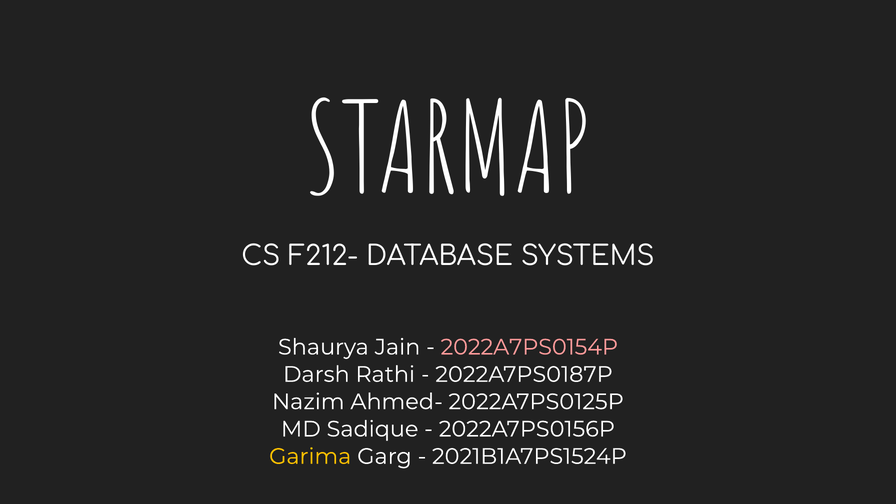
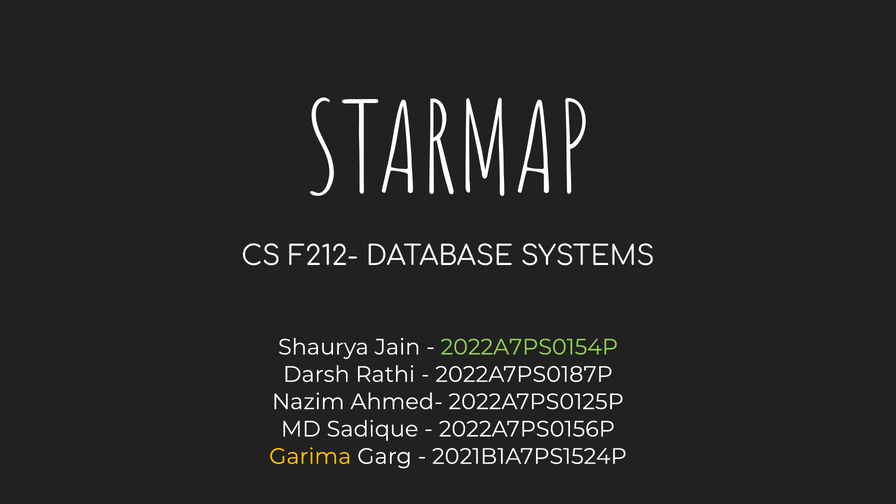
2022A7PS0154P colour: pink -> light green
